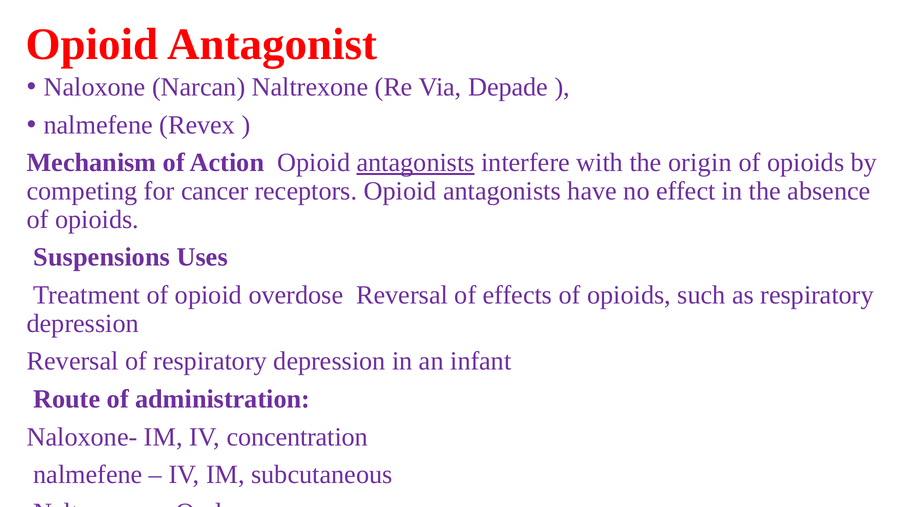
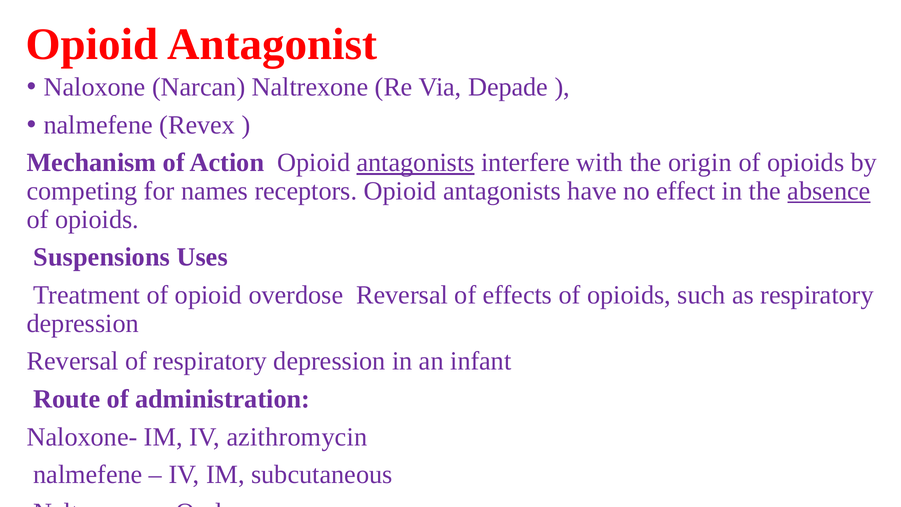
cancer: cancer -> names
absence underline: none -> present
concentration: concentration -> azithromycin
